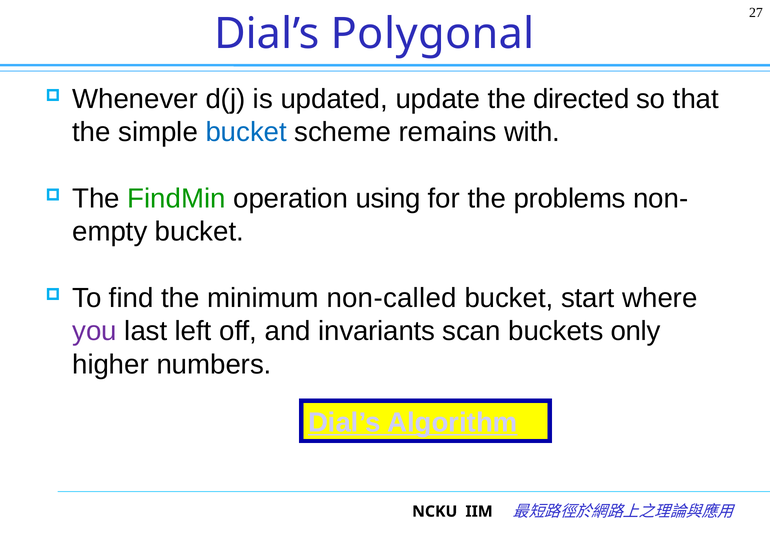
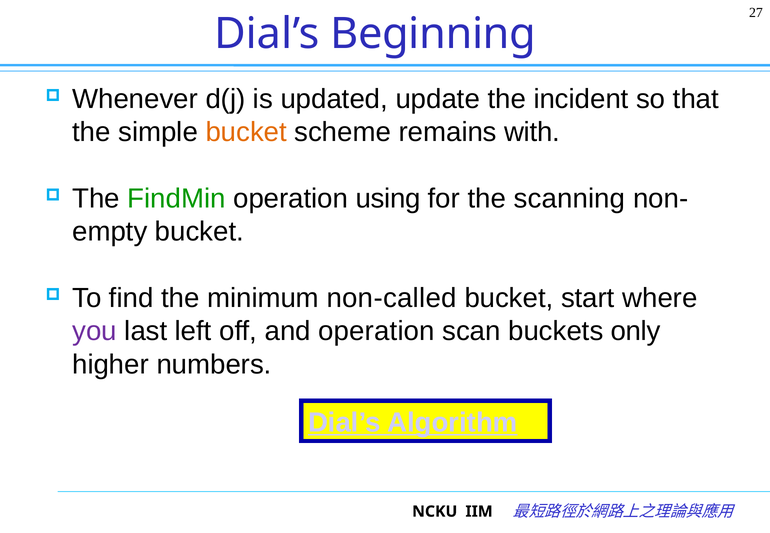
Polygonal: Polygonal -> Beginning
directed: directed -> incident
bucket at (246, 132) colour: blue -> orange
problems: problems -> scanning
and invariants: invariants -> operation
